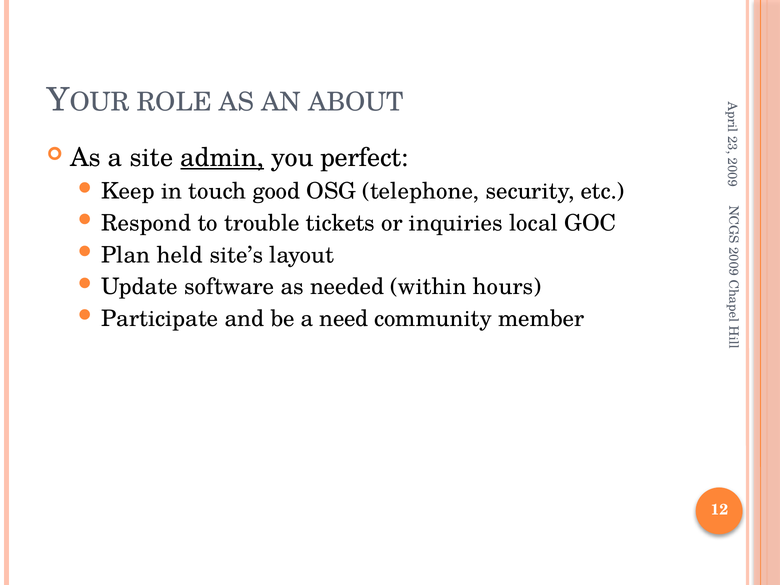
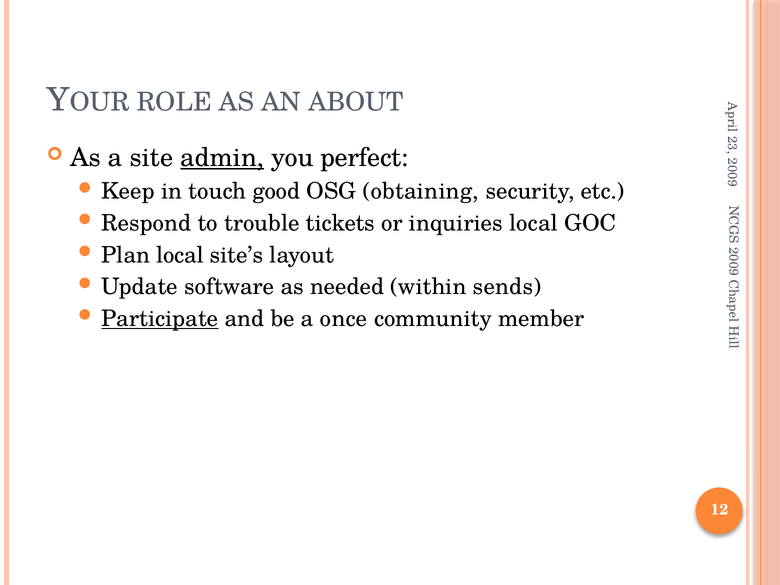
telephone: telephone -> obtaining
Plan held: held -> local
hours: hours -> sends
Participate underline: none -> present
need: need -> once
